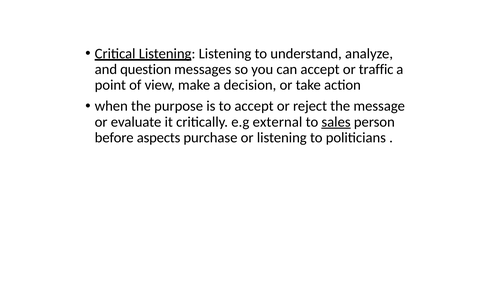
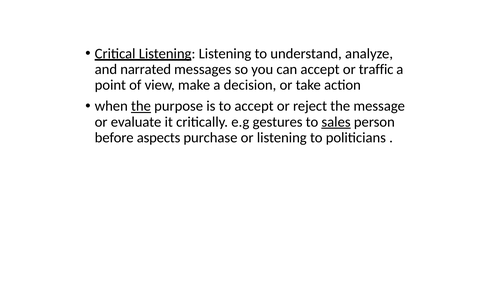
question: question -> narrated
the at (141, 106) underline: none -> present
external: external -> gestures
